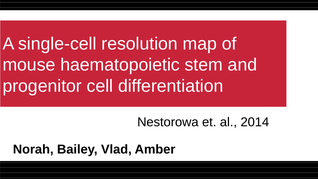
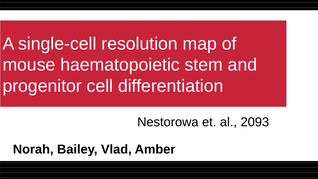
2014: 2014 -> 2093
